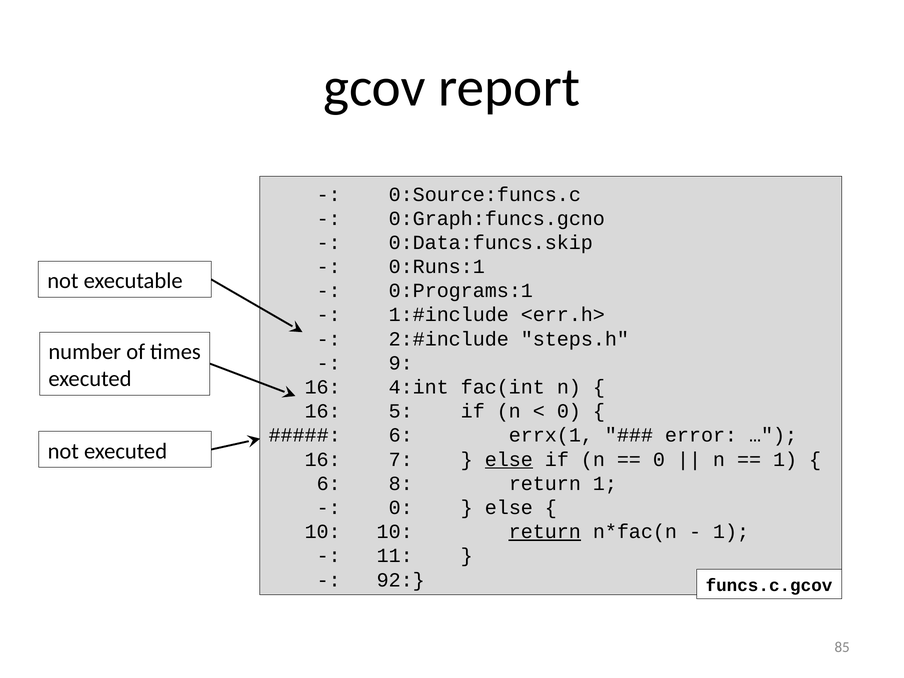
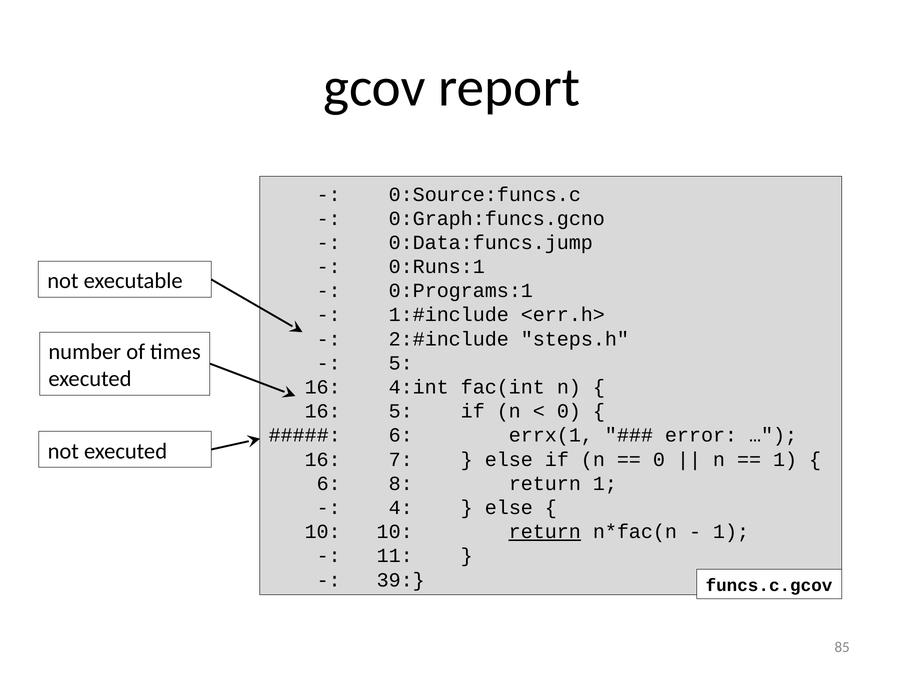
0:Data:funcs.skip: 0:Data:funcs.skip -> 0:Data:funcs.jump
9 at (401, 363): 9 -> 5
else at (509, 459) underline: present -> none
0 at (401, 508): 0 -> 4
92: 92 -> 39
